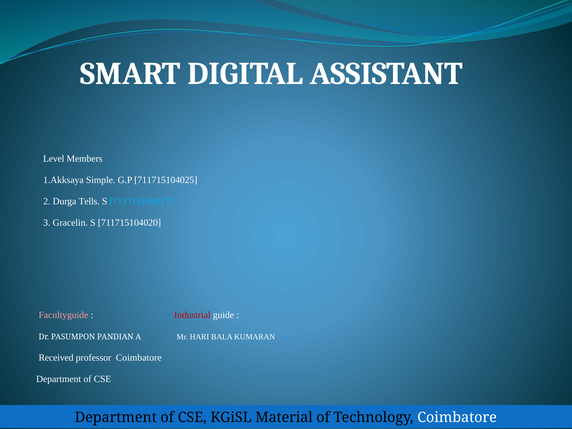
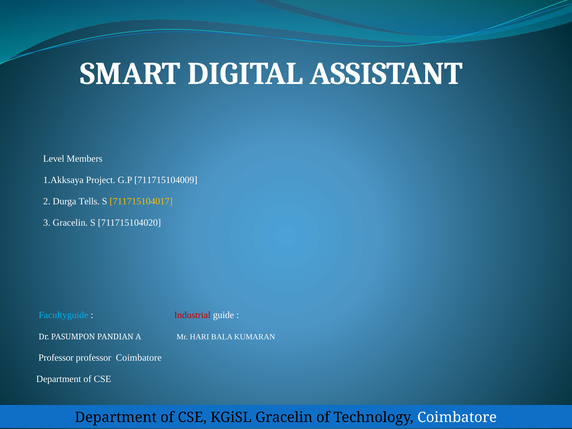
Simple: Simple -> Project
711715104025: 711715104025 -> 711715104009
711715104017 colour: light blue -> yellow
Facultyguide colour: pink -> light blue
Received at (56, 358): Received -> Professor
KGiSL Material: Material -> Gracelin
